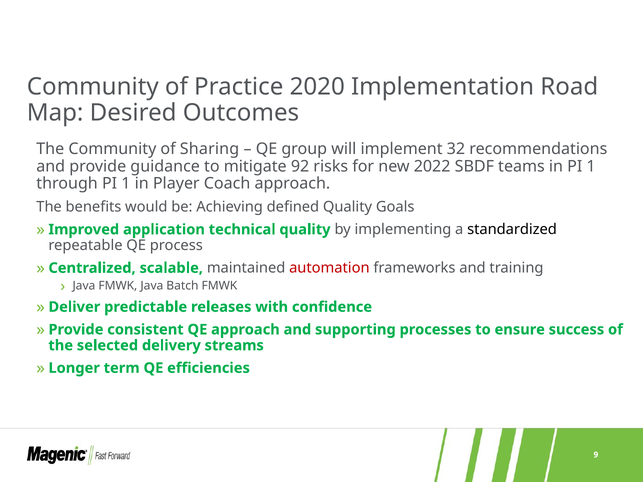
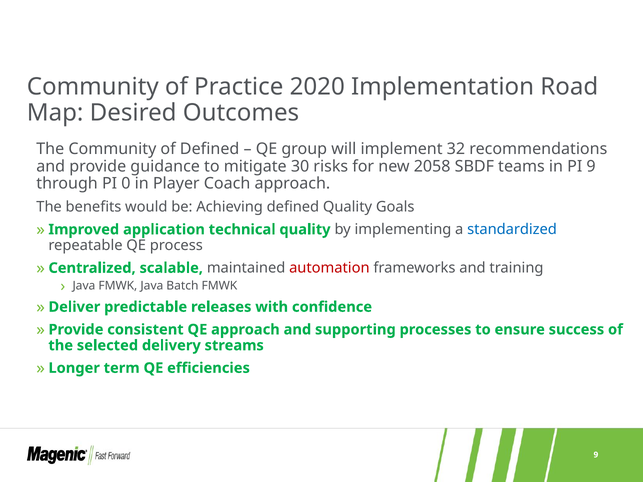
of Sharing: Sharing -> Defined
92: 92 -> 30
2022: 2022 -> 2058
in PI 1: 1 -> 9
through PI 1: 1 -> 0
standardized colour: black -> blue
